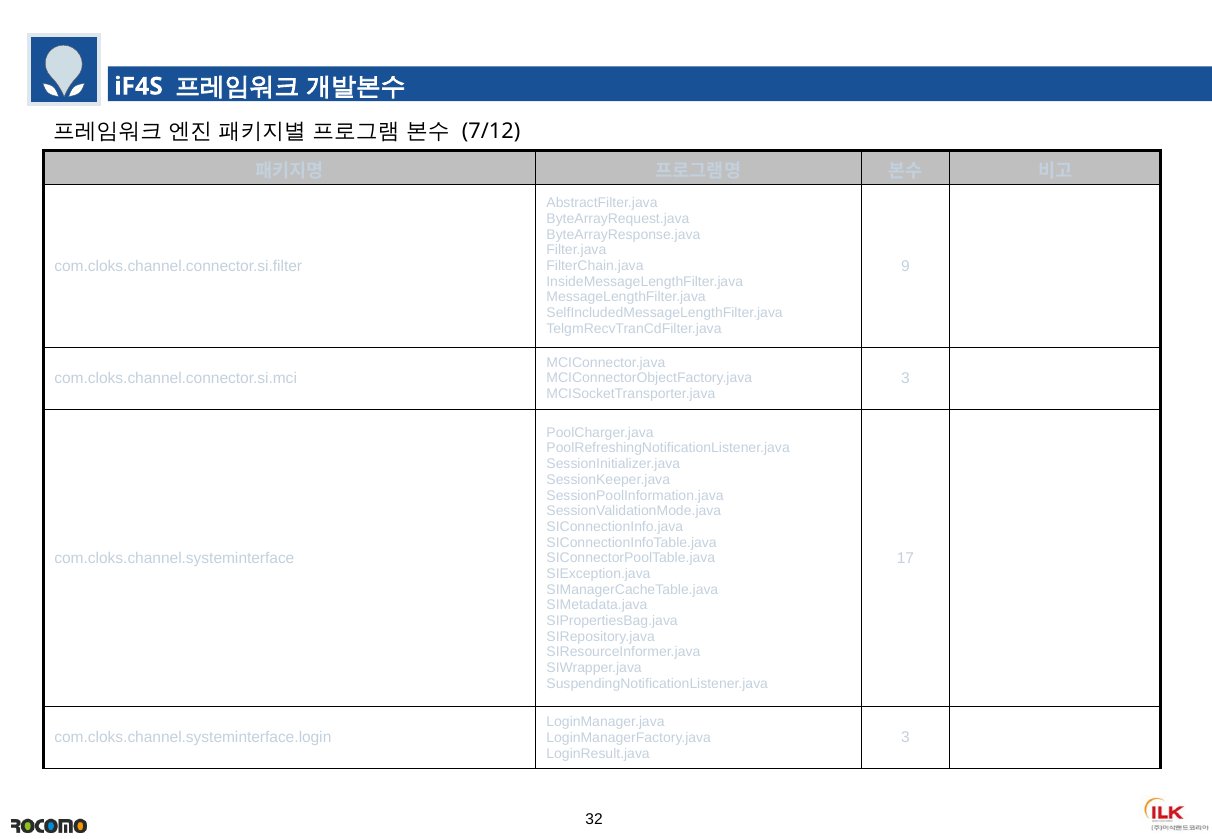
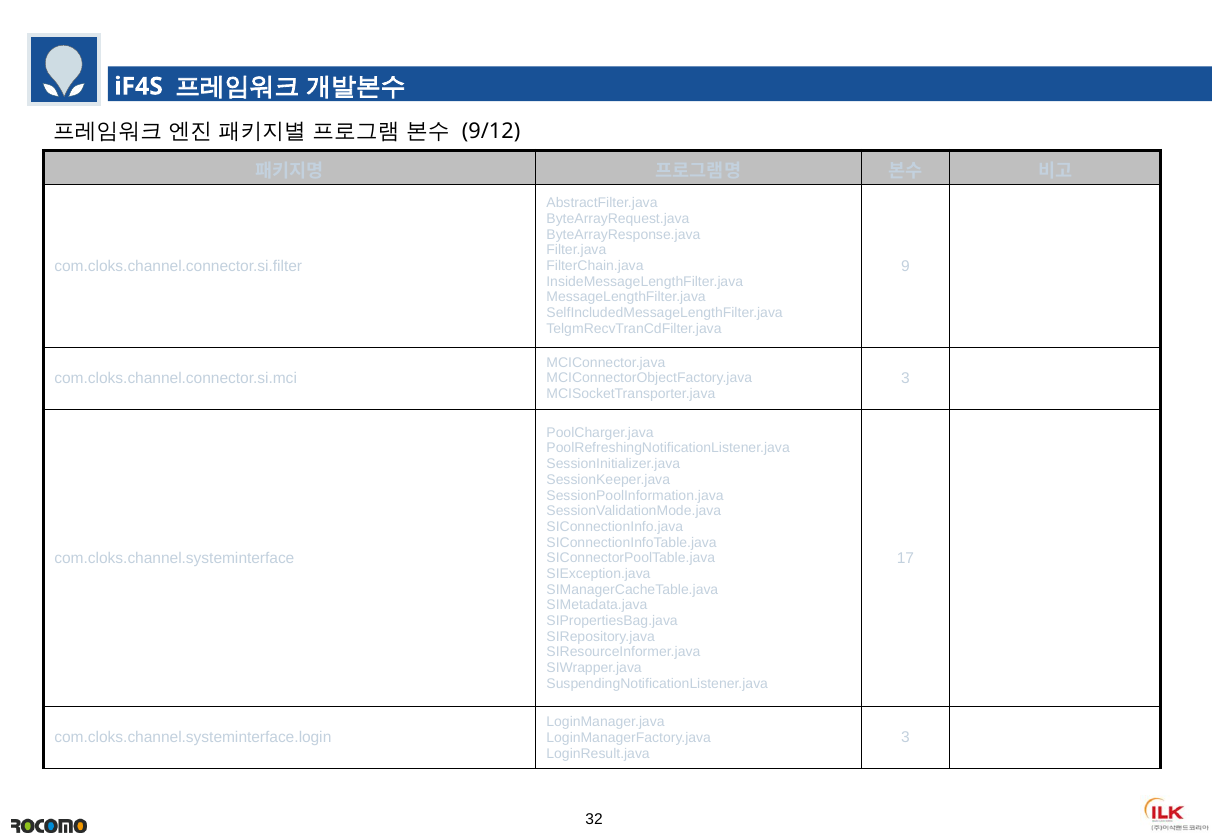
7/12: 7/12 -> 9/12
